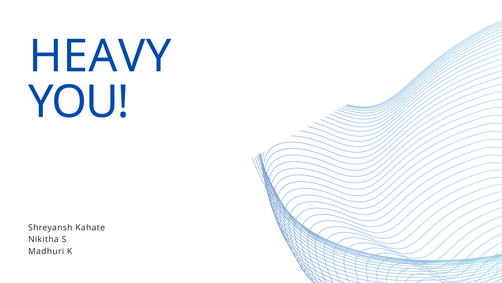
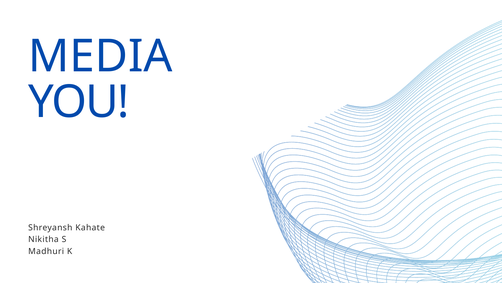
HEAVY: HEAVY -> MEDIA
